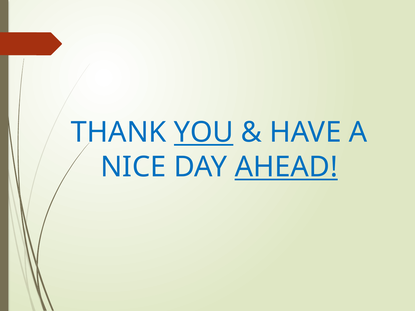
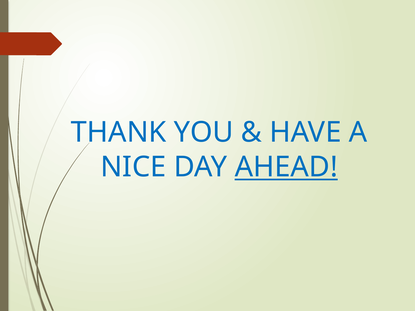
YOU underline: present -> none
